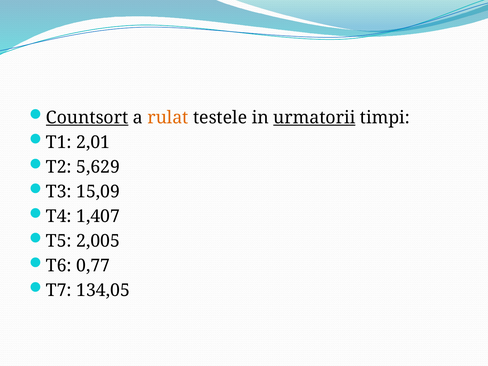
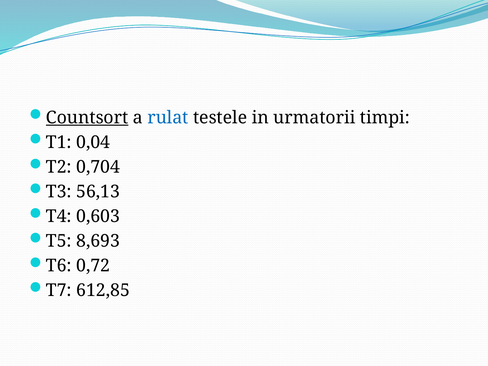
rulat colour: orange -> blue
urmatorii underline: present -> none
2,01: 2,01 -> 0,04
5,629: 5,629 -> 0,704
15,09: 15,09 -> 56,13
1,407: 1,407 -> 0,603
2,005: 2,005 -> 8,693
0,77: 0,77 -> 0,72
134,05: 134,05 -> 612,85
